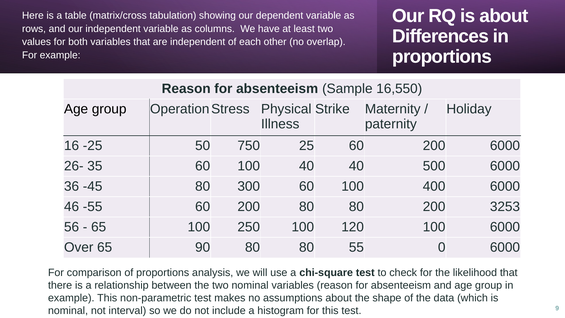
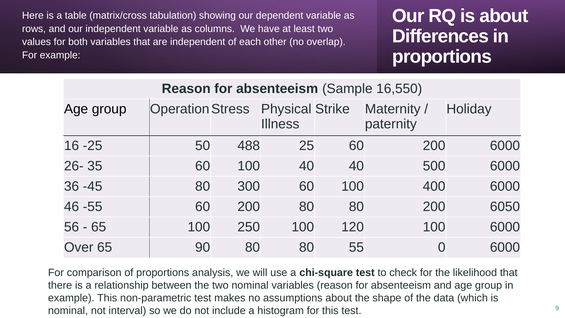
750: 750 -> 488
3253: 3253 -> 6050
